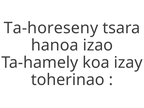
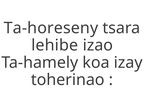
hanoa: hanoa -> lehibe
